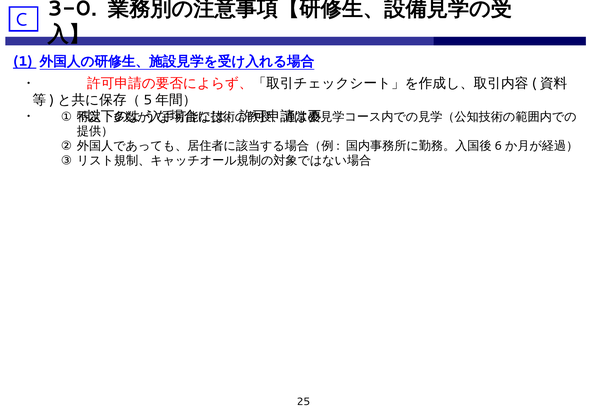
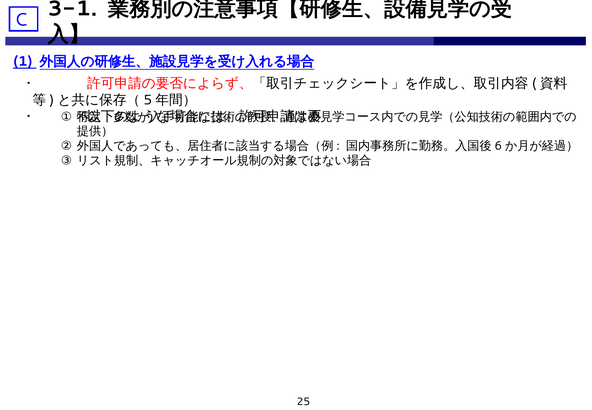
3-0: 3-0 -> 3-1
